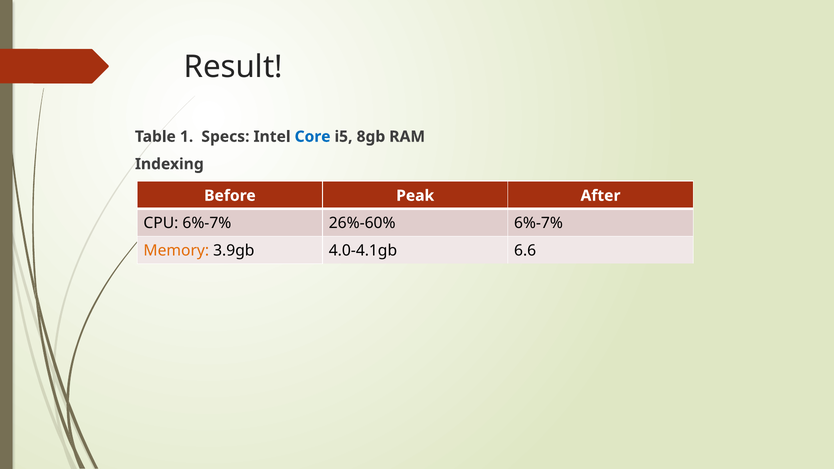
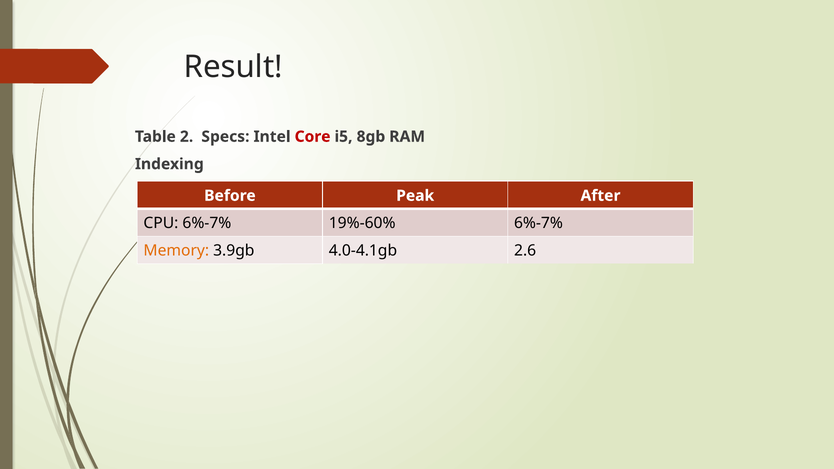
1: 1 -> 2
Core colour: blue -> red
26%-60%: 26%-60% -> 19%-60%
6.6: 6.6 -> 2.6
